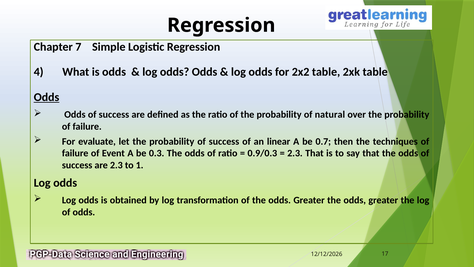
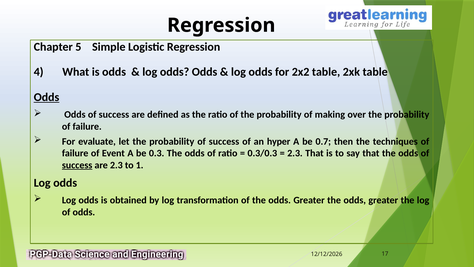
7: 7 -> 5
natural: natural -> making
linear: linear -> hyper
0.9/0.3: 0.9/0.3 -> 0.3/0.3
success at (77, 165) underline: none -> present
